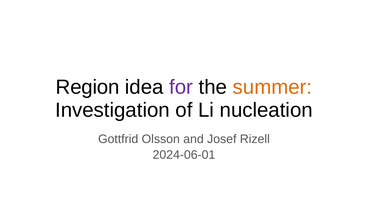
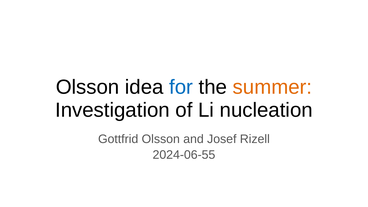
Region at (88, 87): Region -> Olsson
for colour: purple -> blue
2024-06-01: 2024-06-01 -> 2024-06-55
